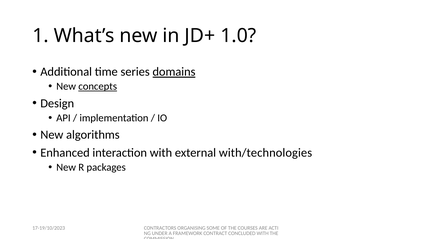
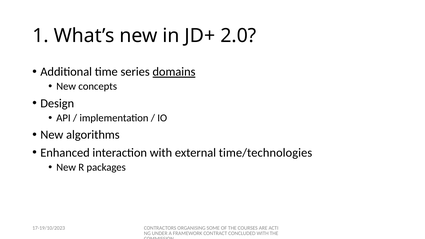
1.0: 1.0 -> 2.0
concepts underline: present -> none
with/technologies: with/technologies -> time/technologies
